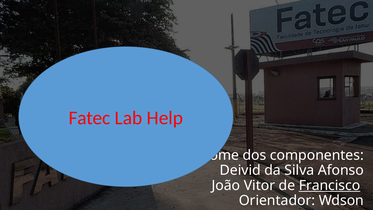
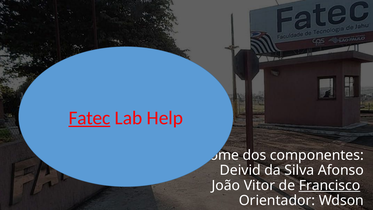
Fatec underline: none -> present
